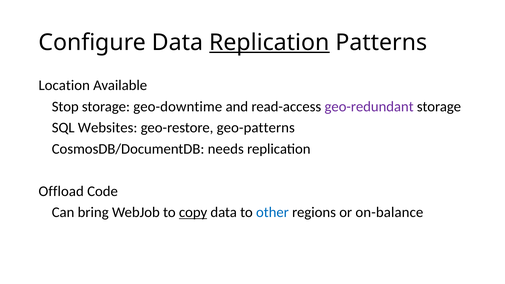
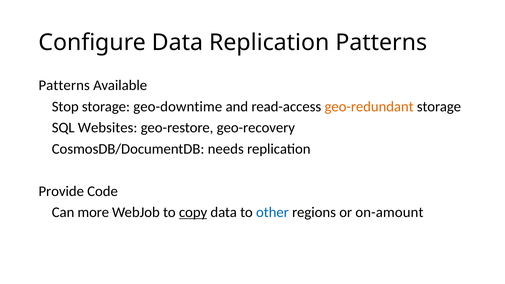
Replication at (269, 42) underline: present -> none
Location at (64, 85): Location -> Patterns
geo-redundant colour: purple -> orange
geo-patterns: geo-patterns -> geo-recovery
Offload: Offload -> Provide
bring: bring -> more
on-balance: on-balance -> on-amount
